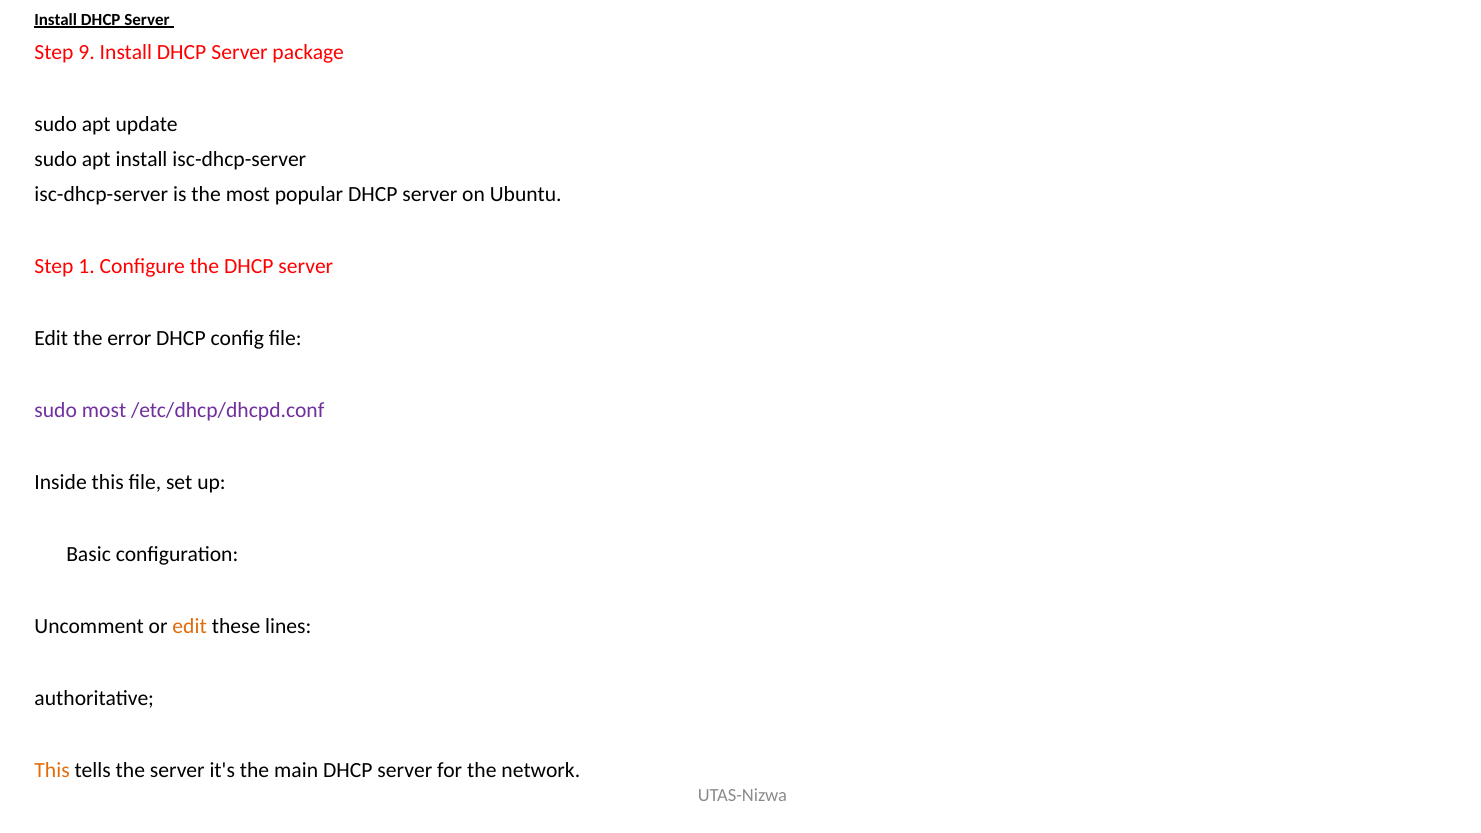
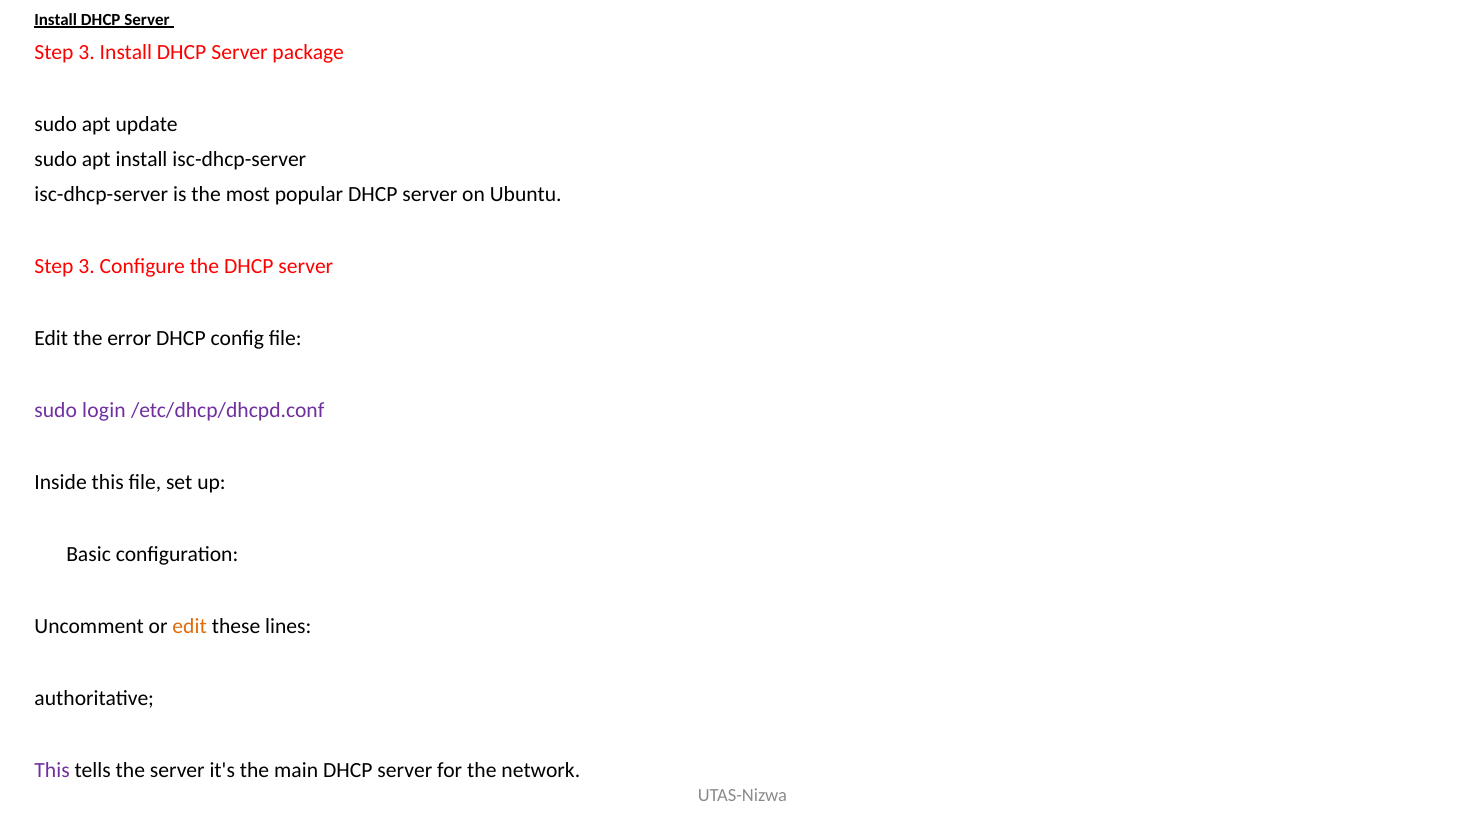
9 at (87, 52): 9 -> 3
1 at (87, 266): 1 -> 3
sudo most: most -> login
This at (52, 770) colour: orange -> purple
